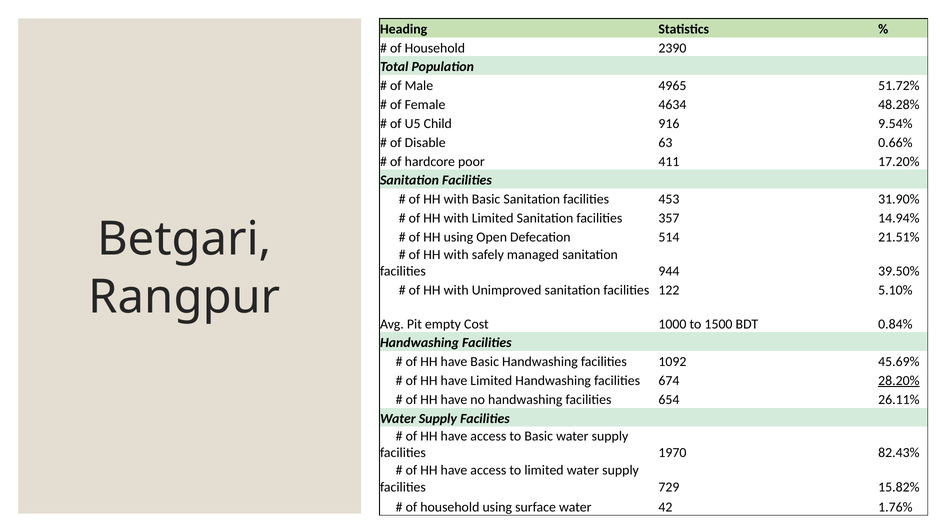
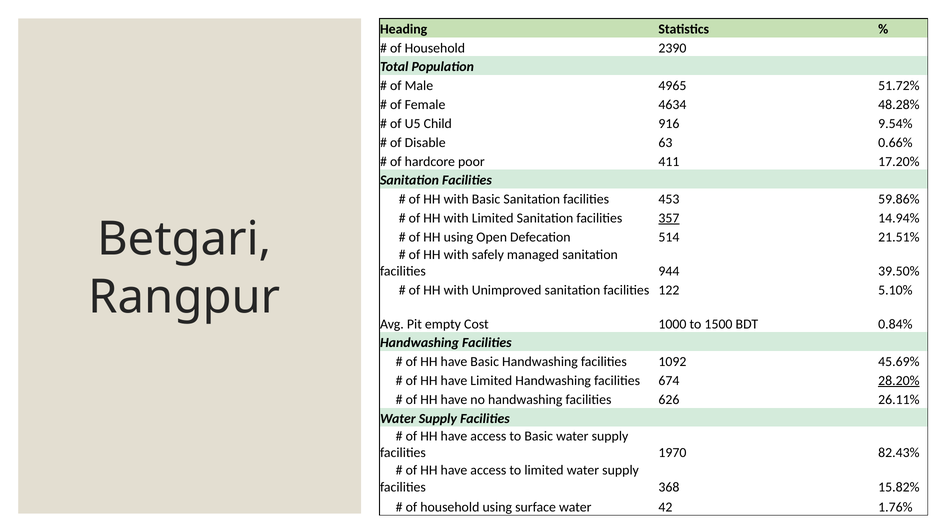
31.90%: 31.90% -> 59.86%
357 underline: none -> present
654: 654 -> 626
729: 729 -> 368
